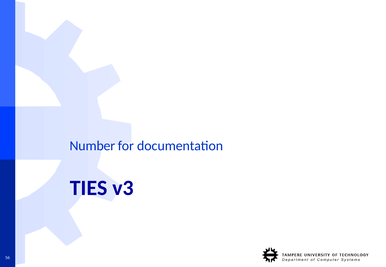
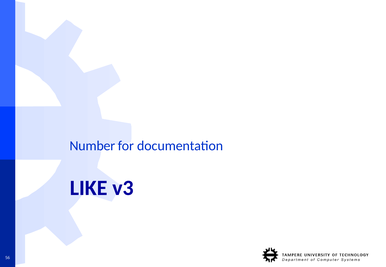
TIES: TIES -> LIKE
